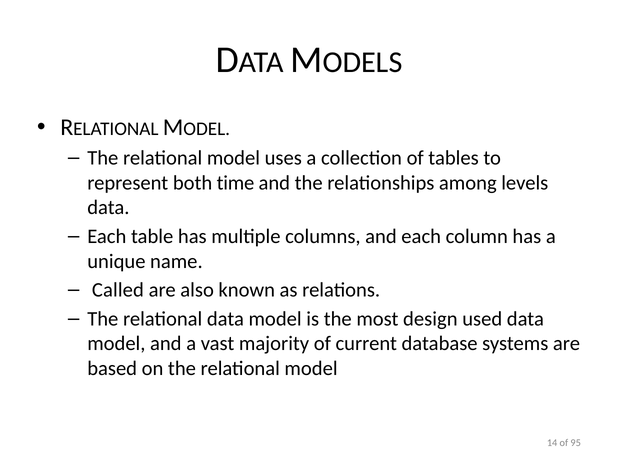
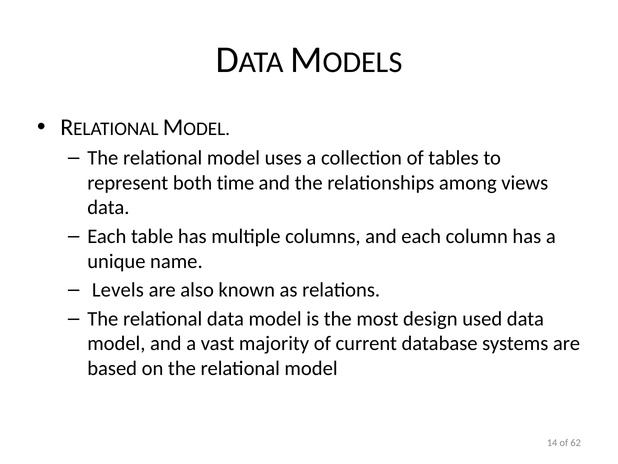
levels: levels -> views
Called: Called -> Levels
95: 95 -> 62
